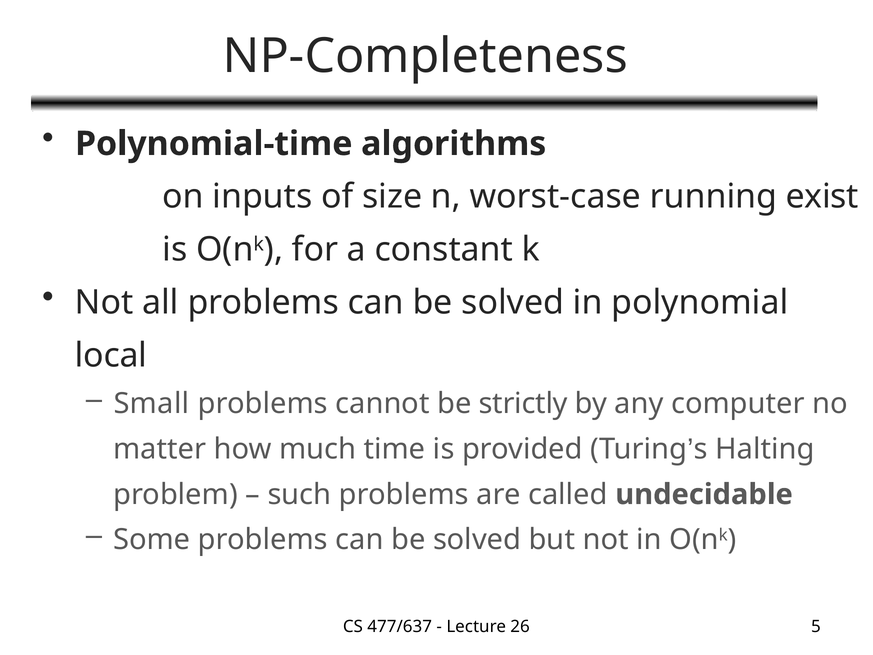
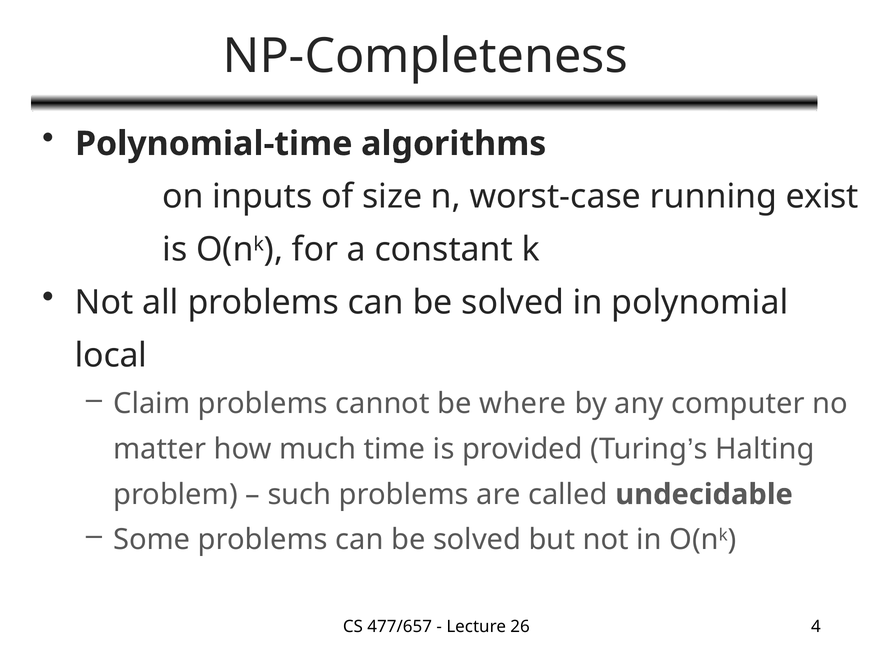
Small: Small -> Claim
strictly: strictly -> where
477/637: 477/637 -> 477/657
5: 5 -> 4
